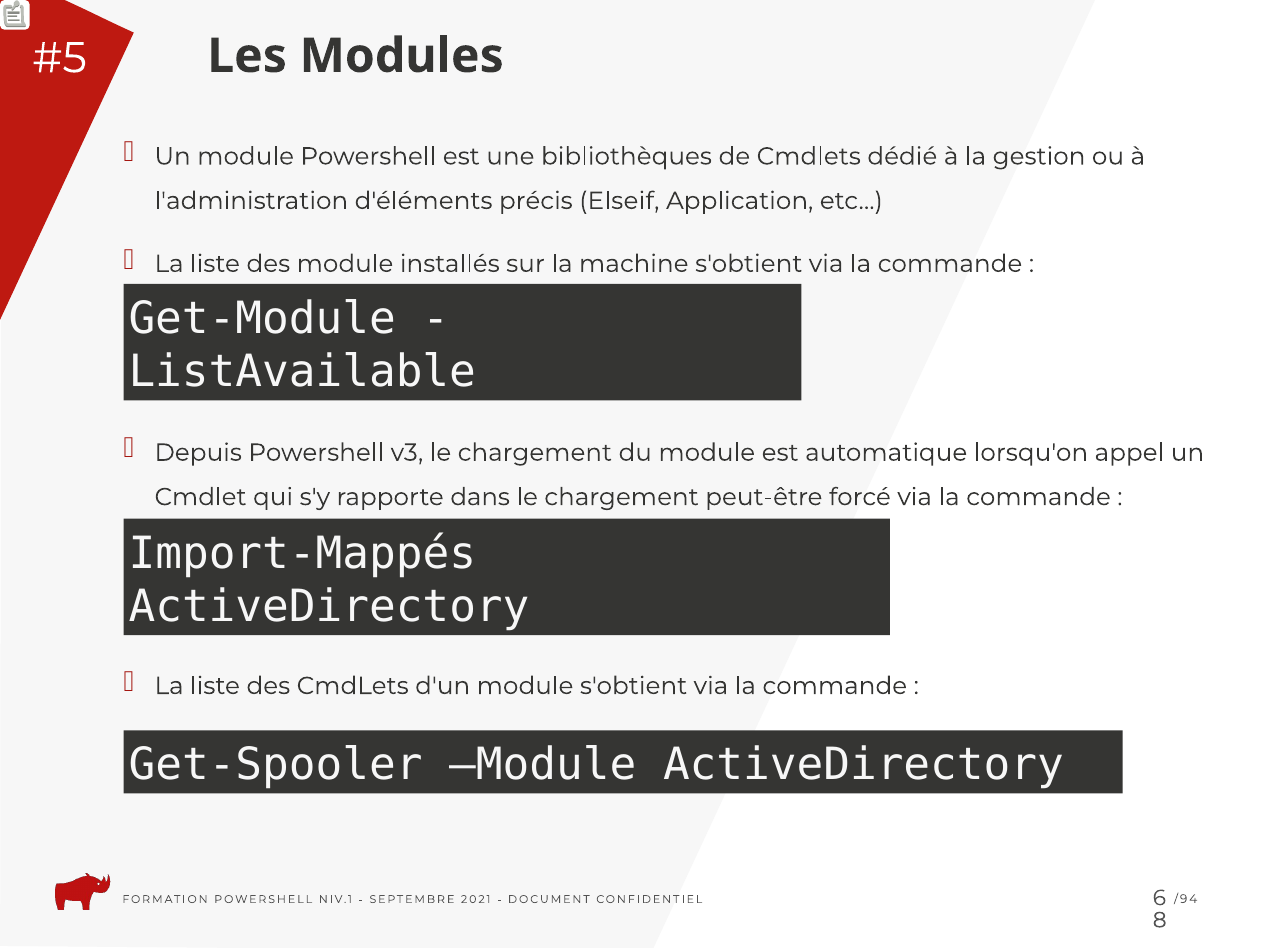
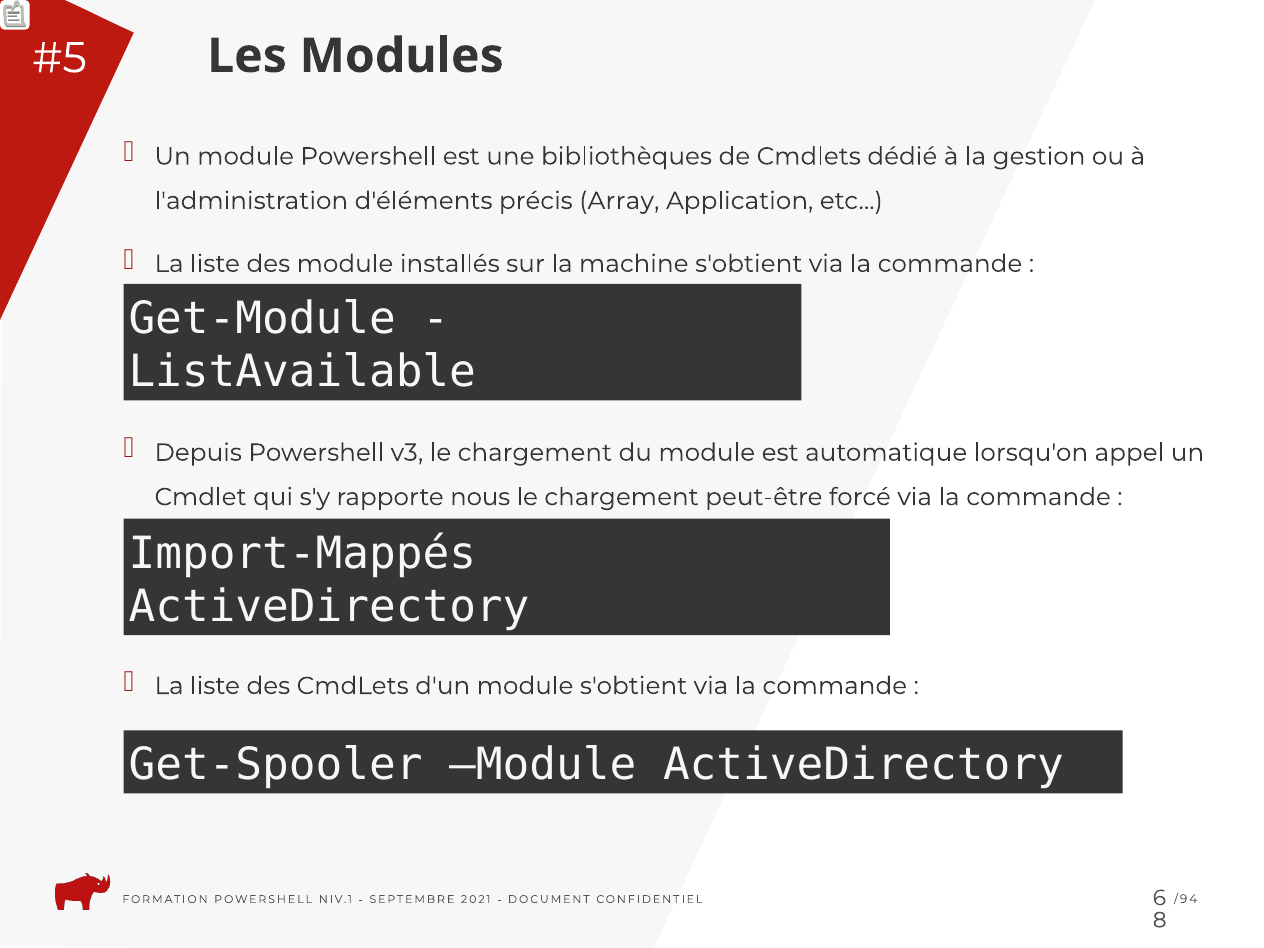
Elseif: Elseif -> Array
dans: dans -> nous
